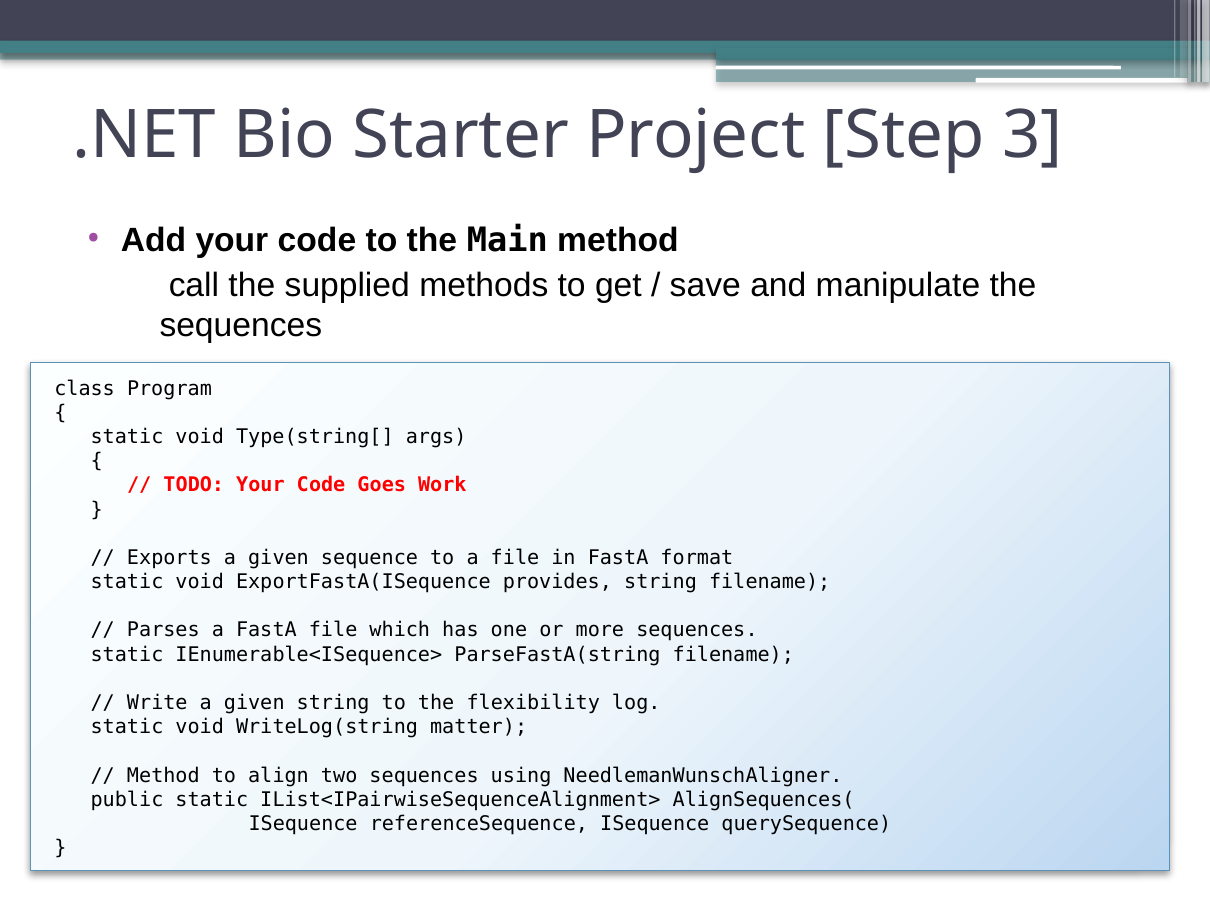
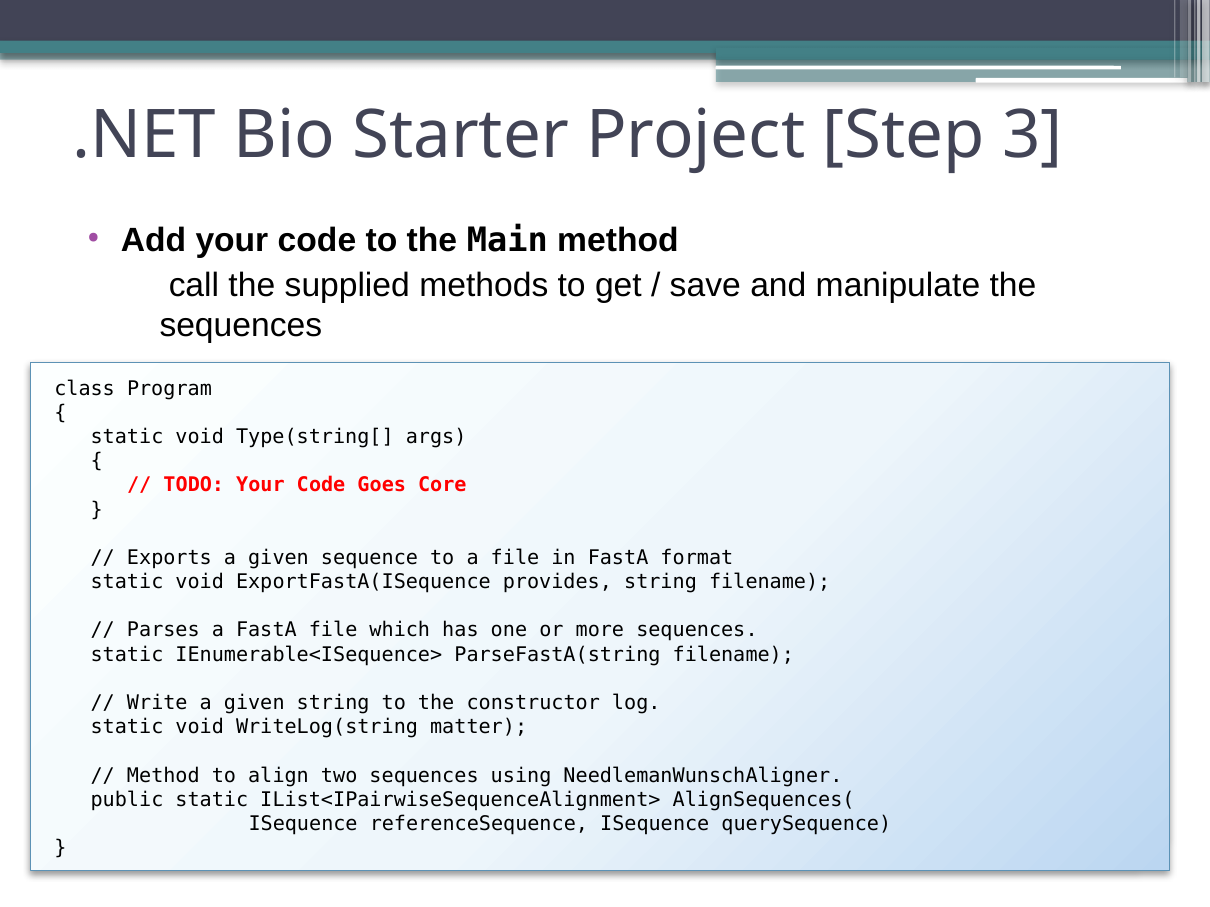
Work: Work -> Core
flexibility: flexibility -> constructor
